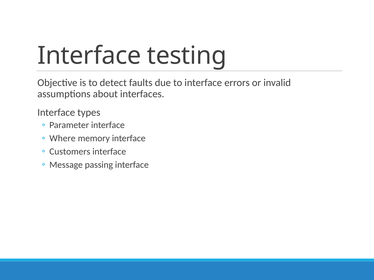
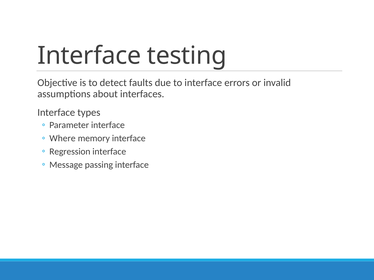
Customers: Customers -> Regression
